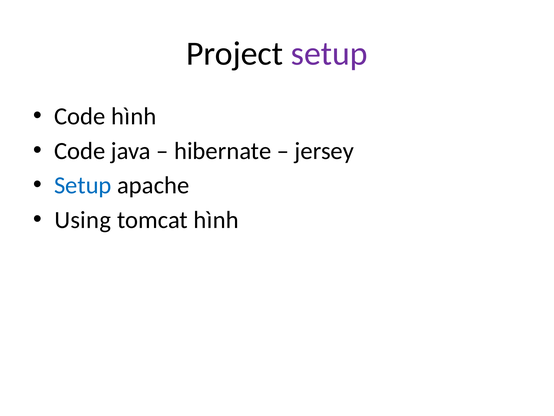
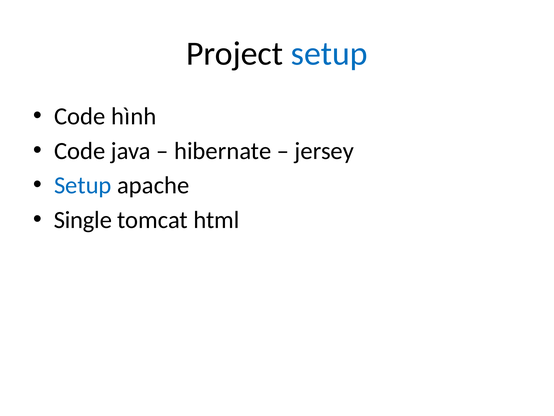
setup at (329, 54) colour: purple -> blue
Using: Using -> Single
tomcat hình: hình -> html
